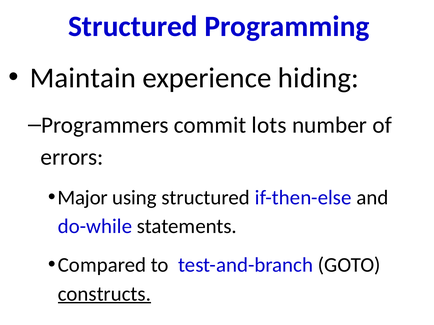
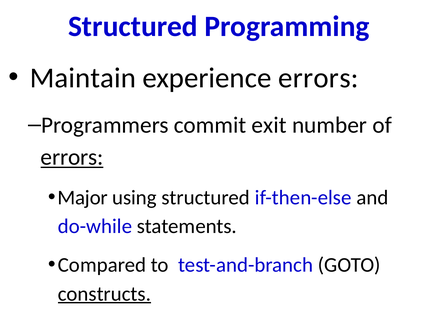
experience hiding: hiding -> errors
lots: lots -> exit
errors at (72, 157) underline: none -> present
